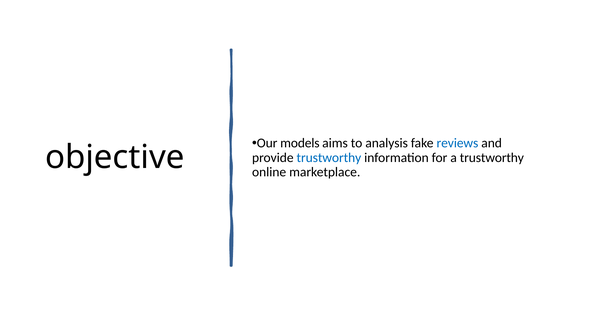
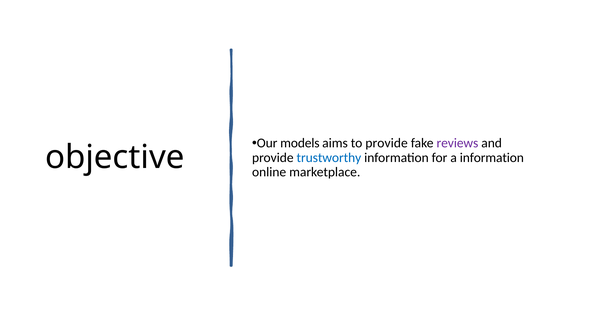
to analysis: analysis -> provide
reviews colour: blue -> purple
a trustworthy: trustworthy -> information
